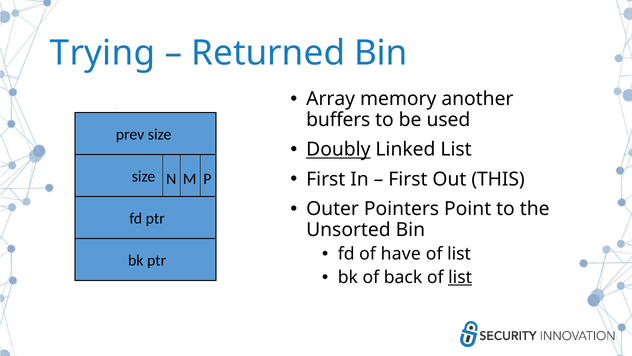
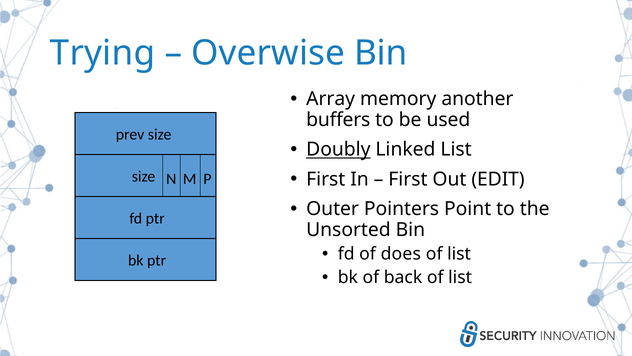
Returned: Returned -> Overwise
THIS: THIS -> EDIT
have: have -> does
list at (460, 277) underline: present -> none
